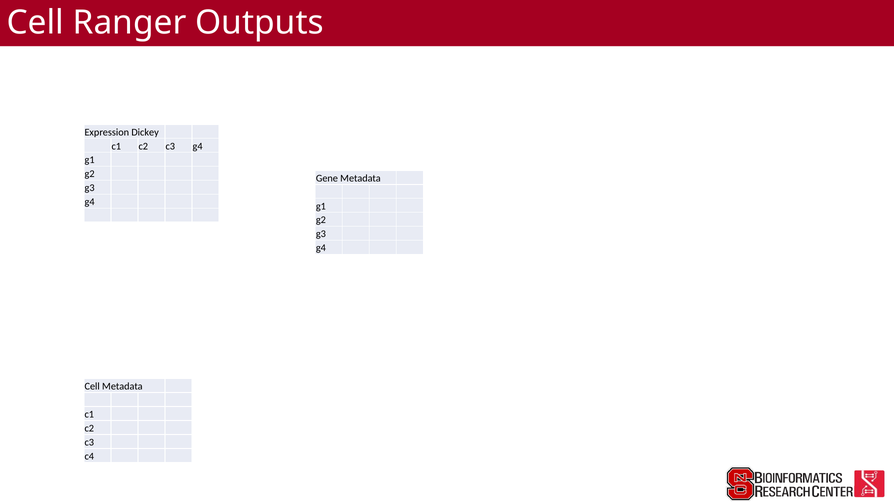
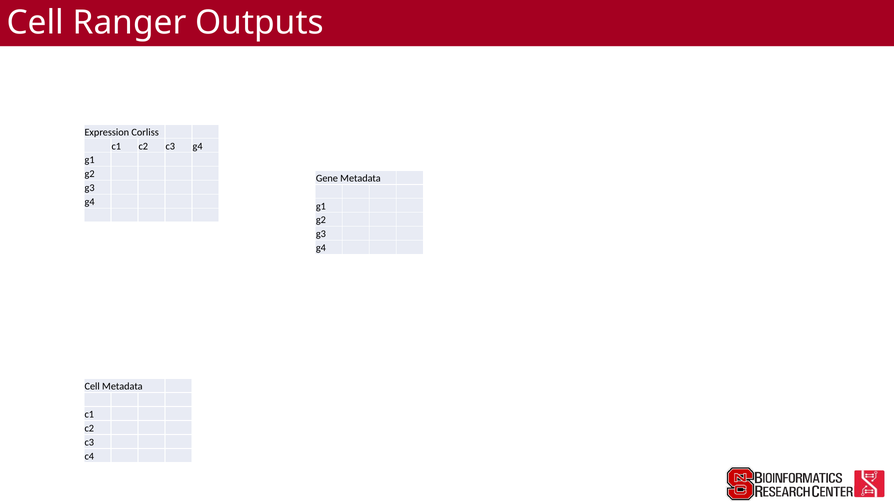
Dickey: Dickey -> Corliss
